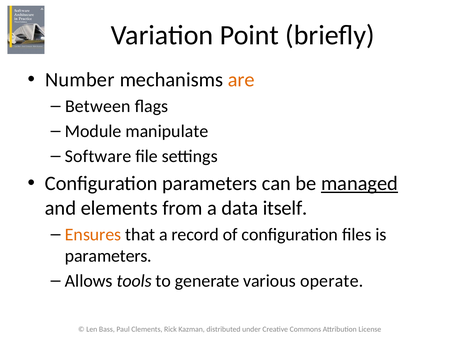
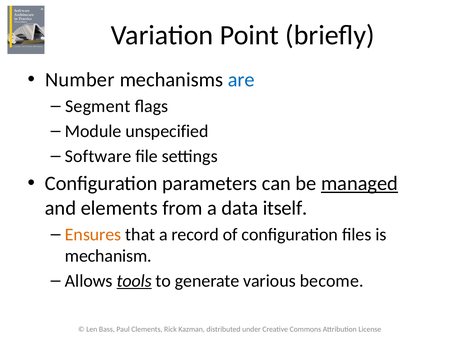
are colour: orange -> blue
Between: Between -> Segment
manipulate: manipulate -> unspecified
parameters at (108, 256): parameters -> mechanism
tools underline: none -> present
operate: operate -> become
